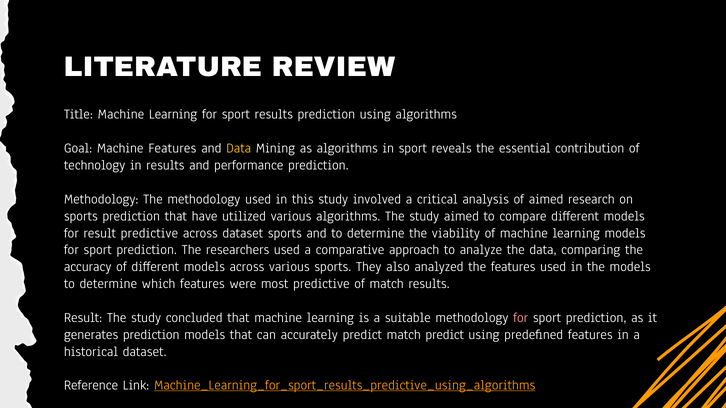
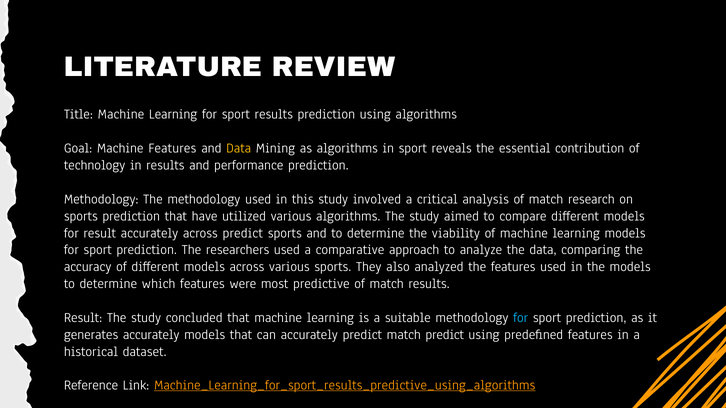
analysis of aimed: aimed -> match
result predictive: predictive -> accurately
across dataset: dataset -> predict
for at (521, 318) colour: pink -> light blue
generates prediction: prediction -> accurately
